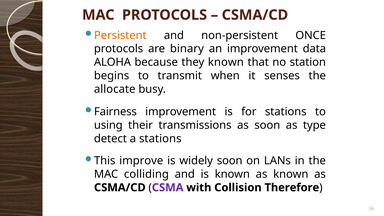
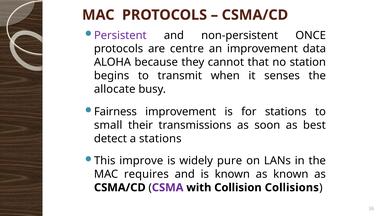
Persistent colour: orange -> purple
binary: binary -> centre
they known: known -> cannot
using: using -> small
type: type -> best
widely soon: soon -> pure
colliding: colliding -> requires
Therefore: Therefore -> Collisions
